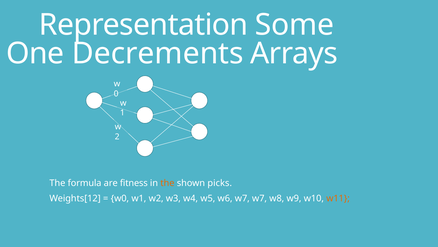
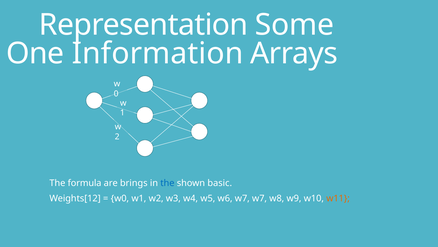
Decrements: Decrements -> Information
fitness: fitness -> brings
the at (167, 183) colour: orange -> blue
picks: picks -> basic
